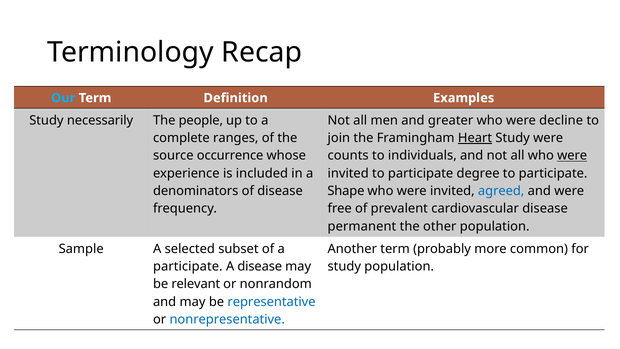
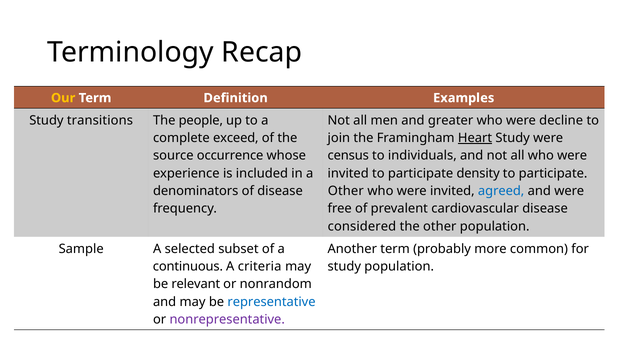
Our colour: light blue -> yellow
necessarily: necessarily -> transitions
ranges: ranges -> exceed
counts: counts -> census
were at (572, 156) underline: present -> none
degree: degree -> density
Shape at (346, 191): Shape -> Other
permanent: permanent -> considered
participate at (188, 266): participate -> continuous
A disease: disease -> criteria
nonrepresentative colour: blue -> purple
